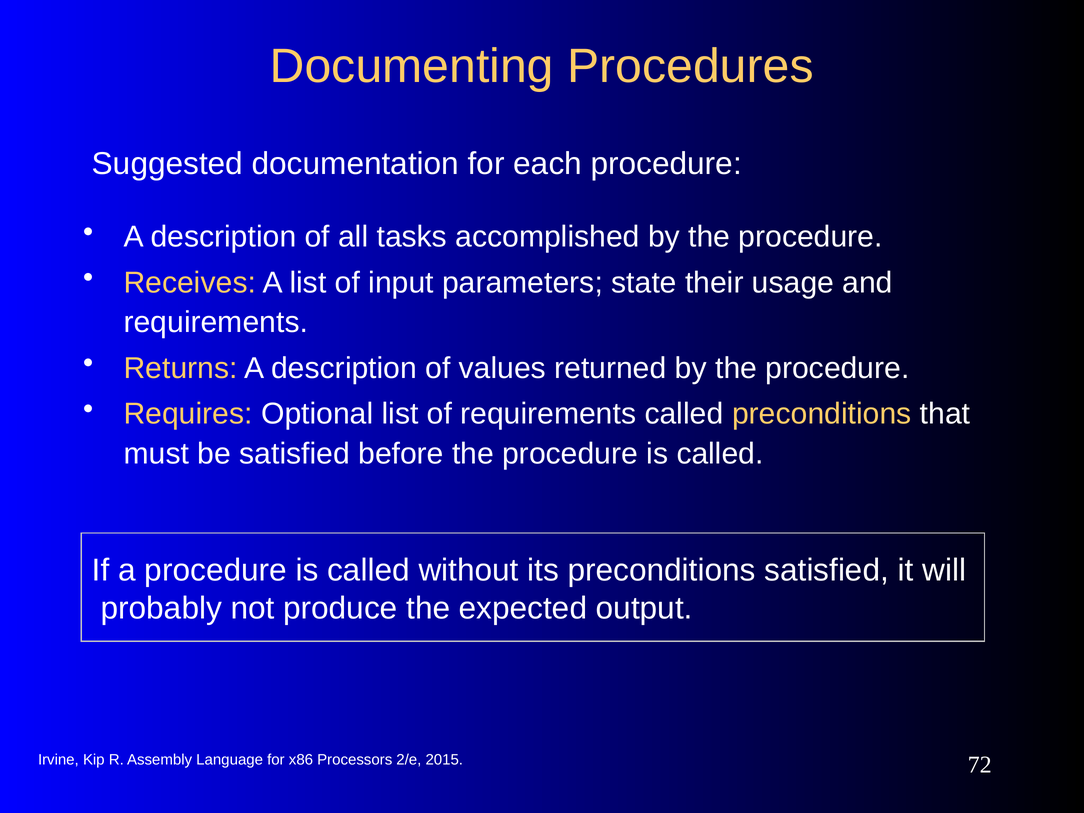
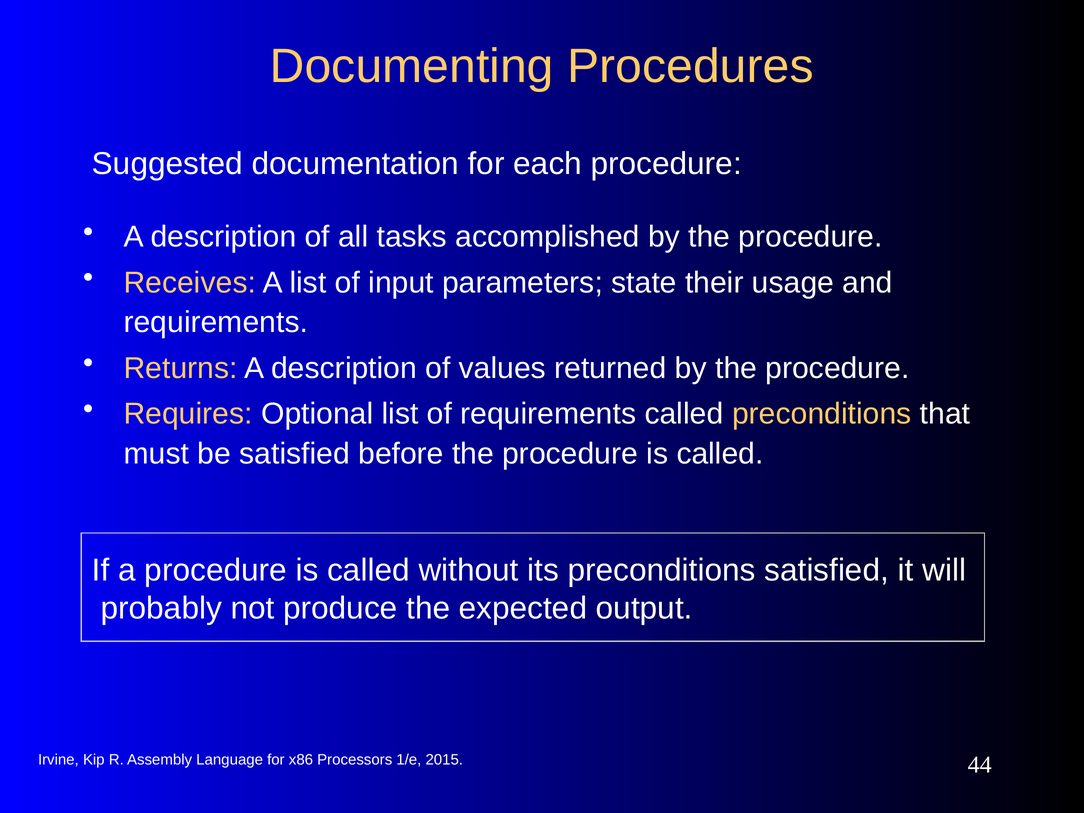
2/e: 2/e -> 1/e
72: 72 -> 44
